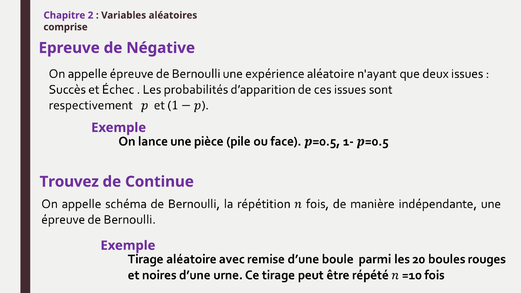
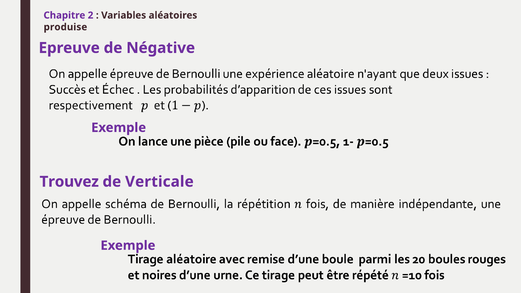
comprise: comprise -> produise
Continue: Continue -> Verticale
